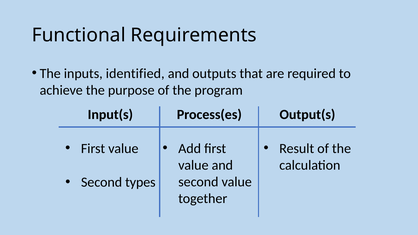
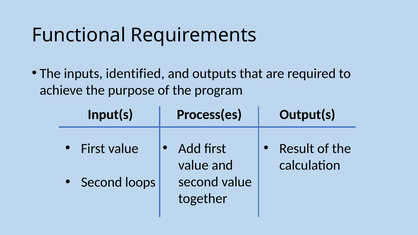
types: types -> loops
